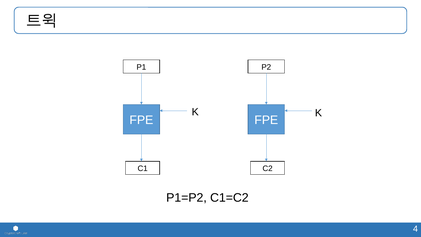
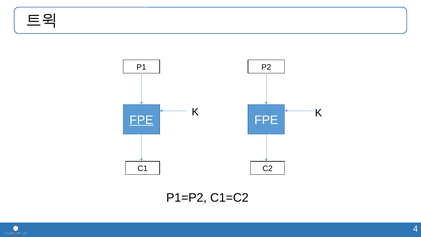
FPE at (141, 120) underline: none -> present
